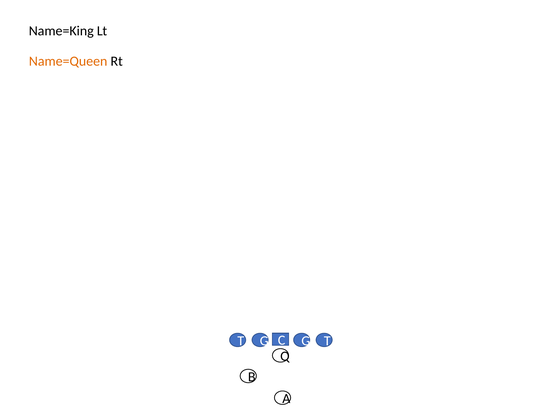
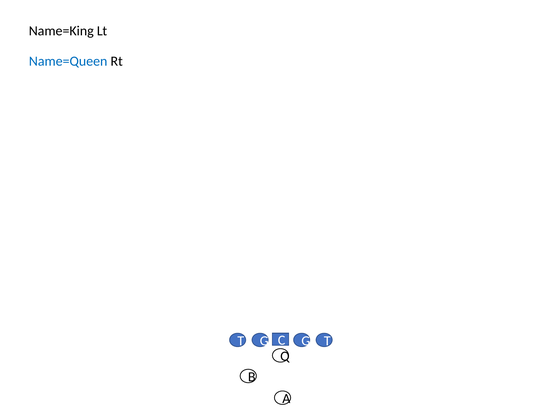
Name=Queen colour: orange -> blue
